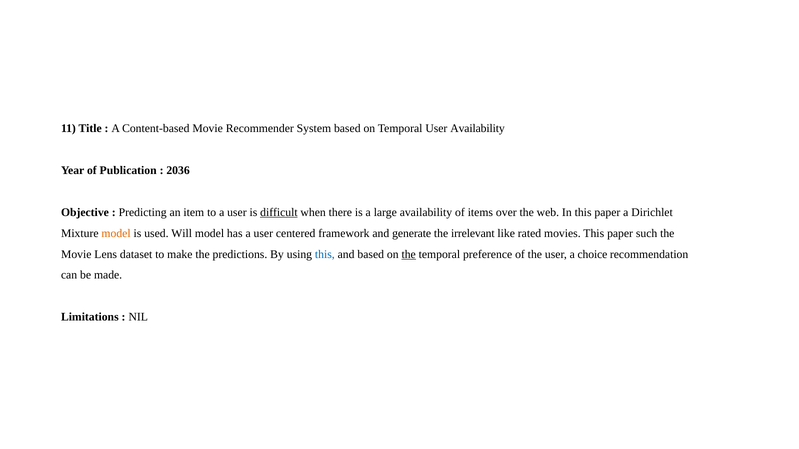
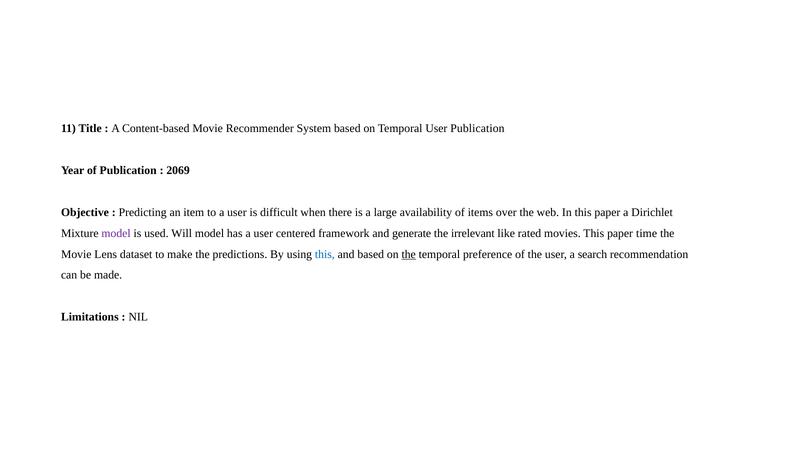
User Availability: Availability -> Publication
2036: 2036 -> 2069
difficult underline: present -> none
model at (116, 233) colour: orange -> purple
such: such -> time
choice: choice -> search
